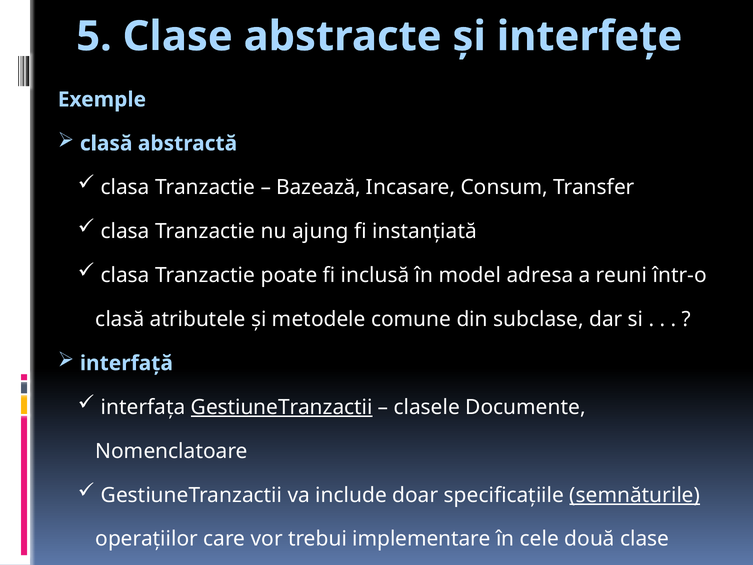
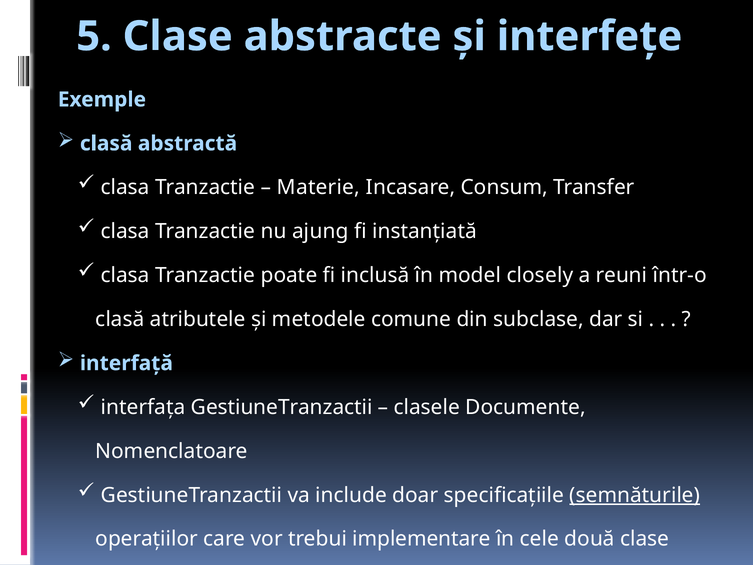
Bazează: Bazează -> Materie
adresa: adresa -> closely
GestiuneTranzactii at (282, 407) underline: present -> none
